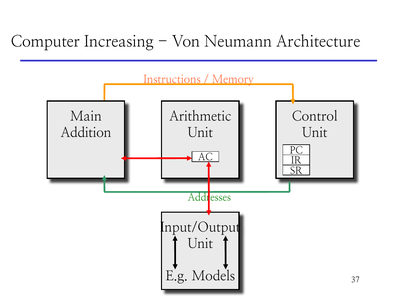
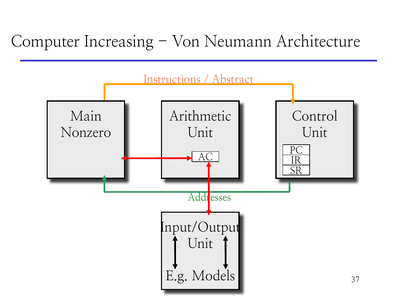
Memory: Memory -> Abstract
Addition: Addition -> Nonzero
